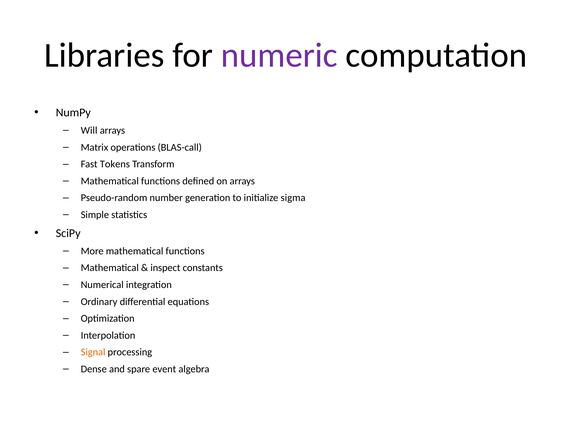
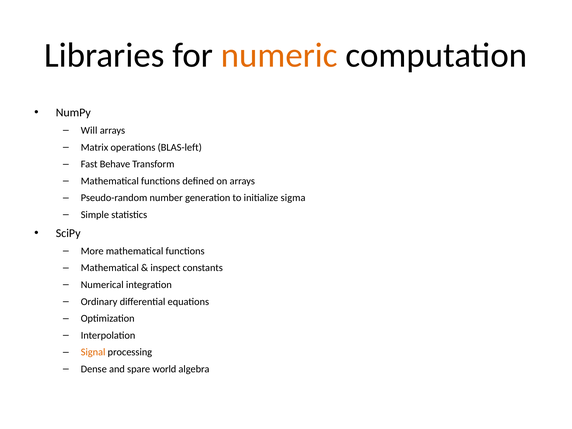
numeric colour: purple -> orange
BLAS-call: BLAS-call -> BLAS-left
Tokens: Tokens -> Behave
event: event -> world
